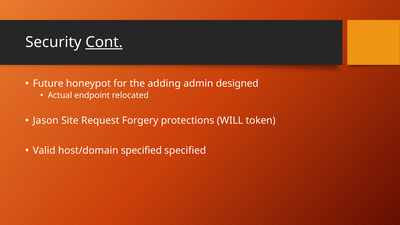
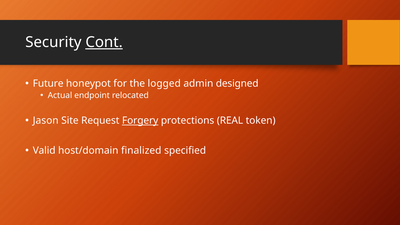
adding: adding -> logged
Forgery underline: none -> present
WILL: WILL -> REAL
host/domain specified: specified -> finalized
